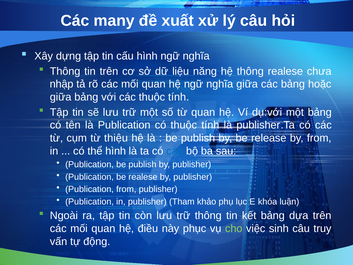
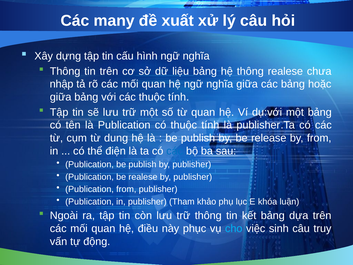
liệu năng: năng -> bảng
thiệu: thiệu -> dung
thể hình: hình -> điện
cho colour: light green -> light blue
